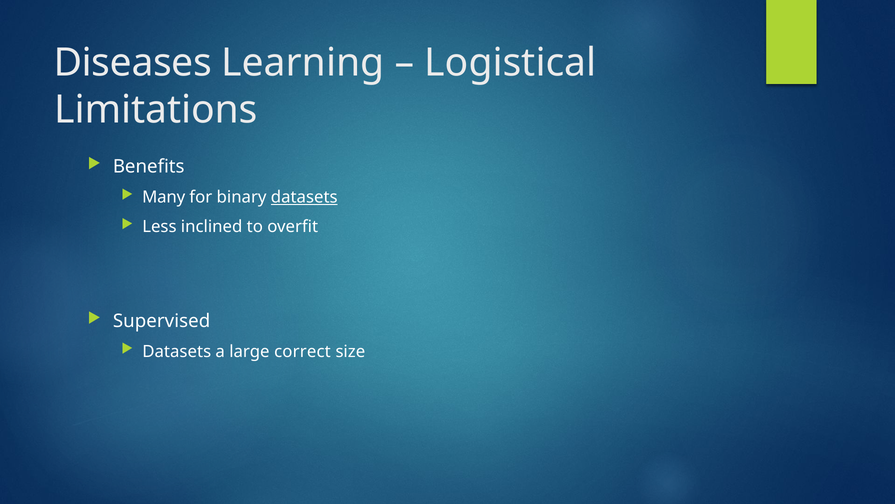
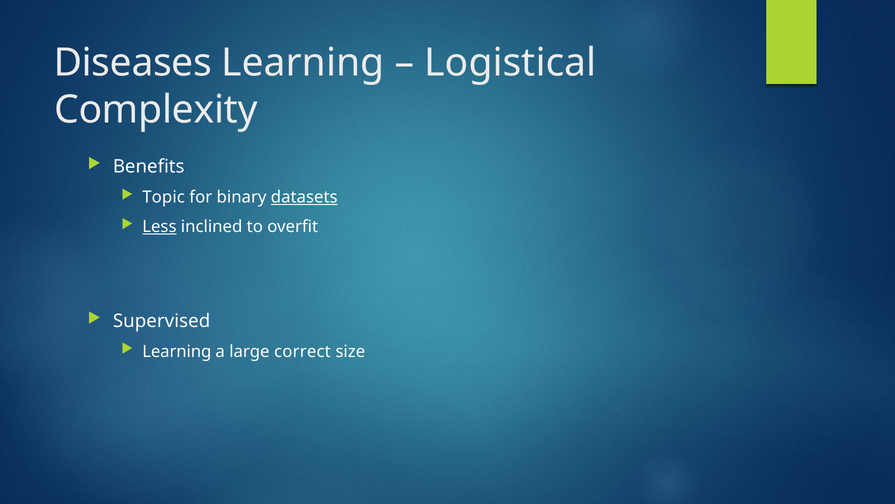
Limitations: Limitations -> Complexity
Many: Many -> Topic
Less underline: none -> present
Datasets at (177, 351): Datasets -> Learning
